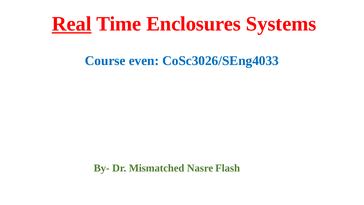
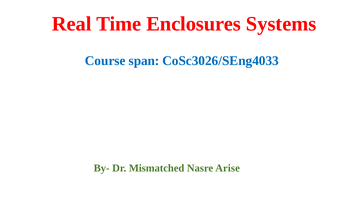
Real underline: present -> none
even: even -> span
Flash: Flash -> Arise
